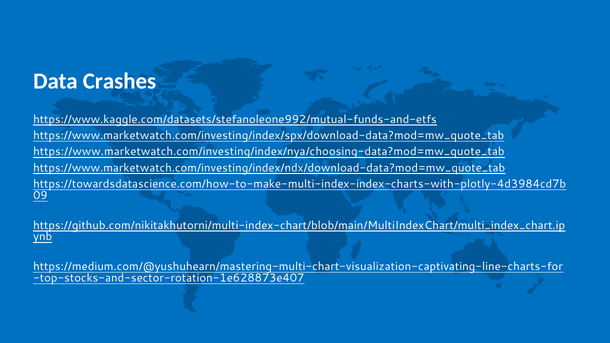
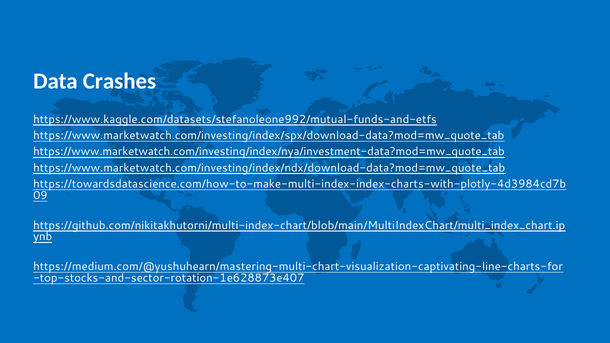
https://www.marketwatch.com/investing/index/nya/choosing-data?mod=mw_quote_tab: https://www.marketwatch.com/investing/index/nya/choosing-data?mod=mw_quote_tab -> https://www.marketwatch.com/investing/index/nya/investment-data?mod=mw_quote_tab
